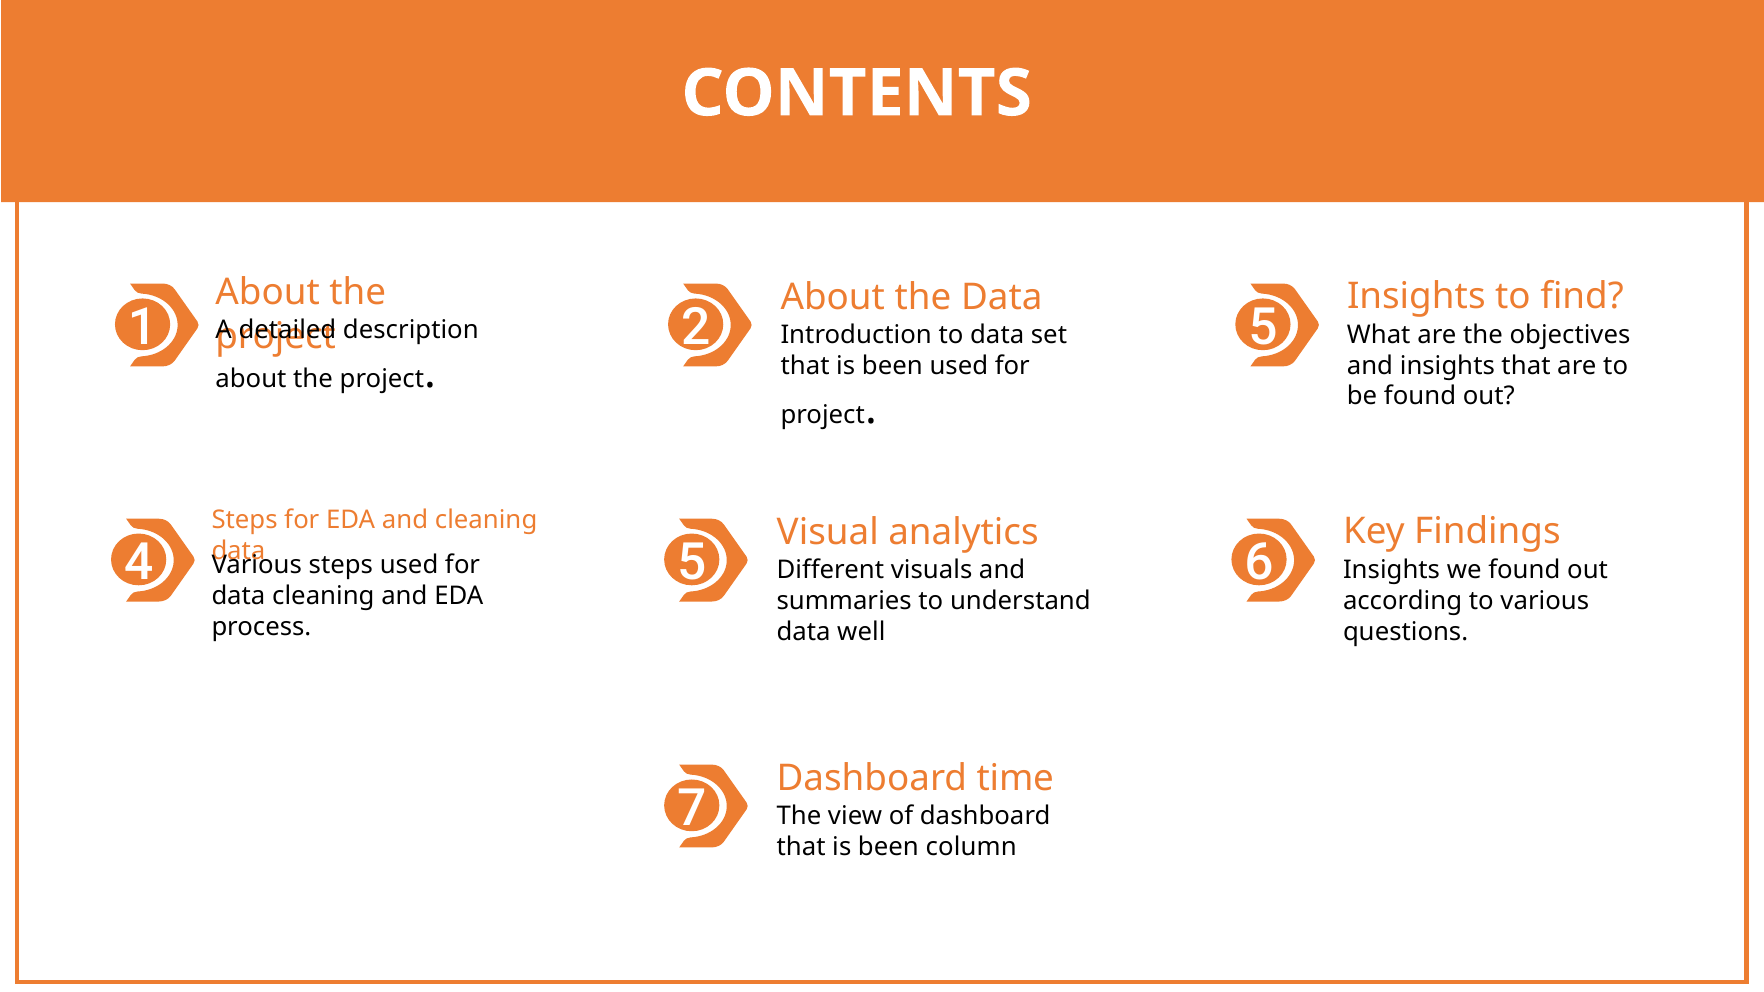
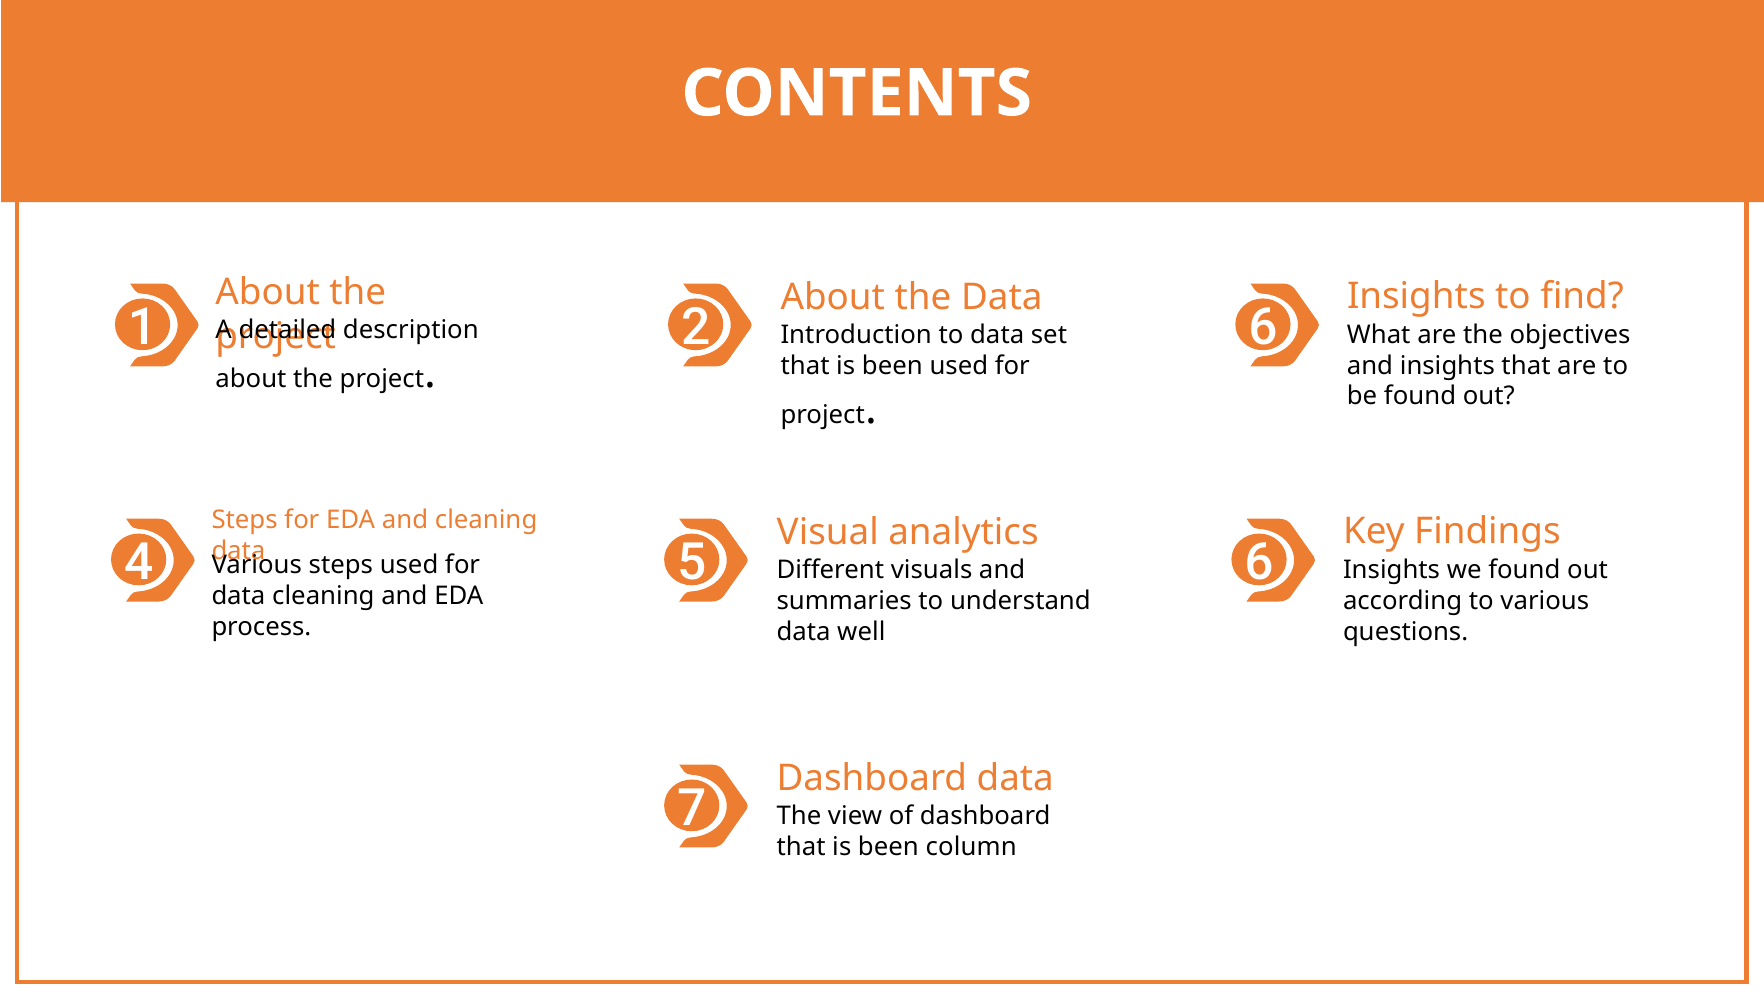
2 5: 5 -> 6
Dashboard time: time -> data
